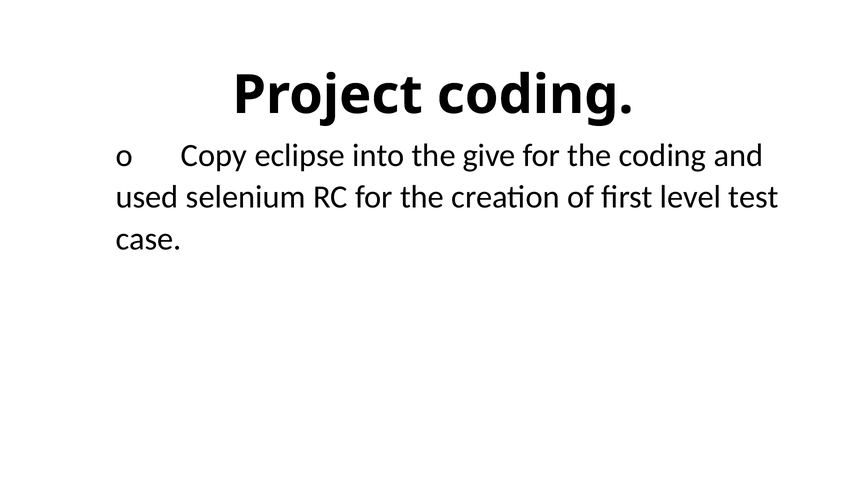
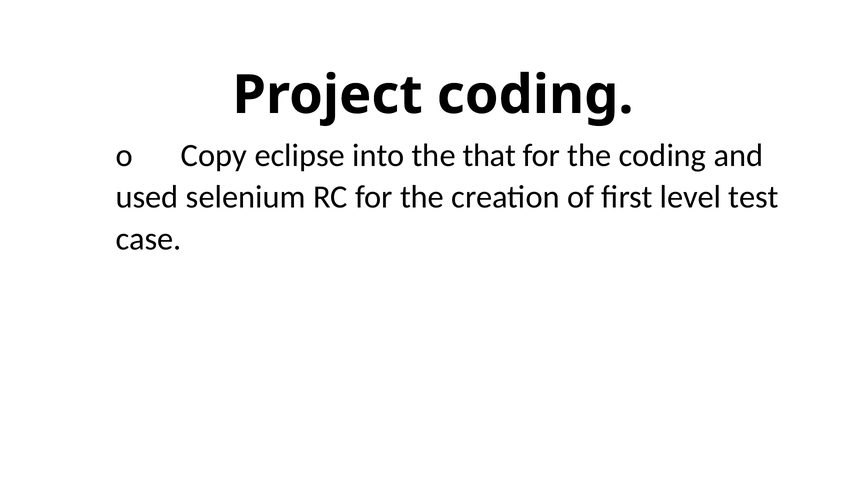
give: give -> that
